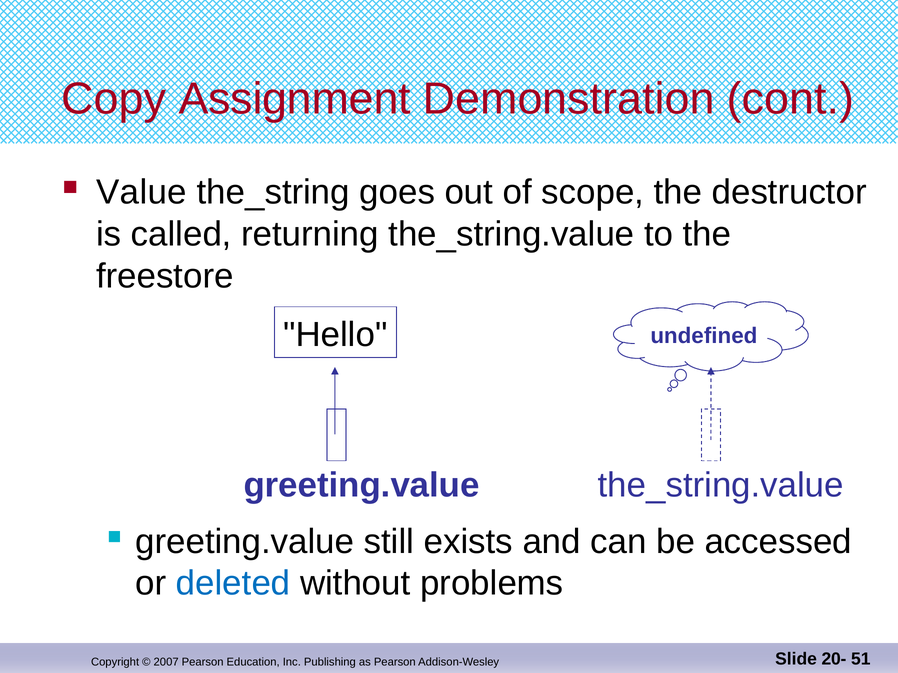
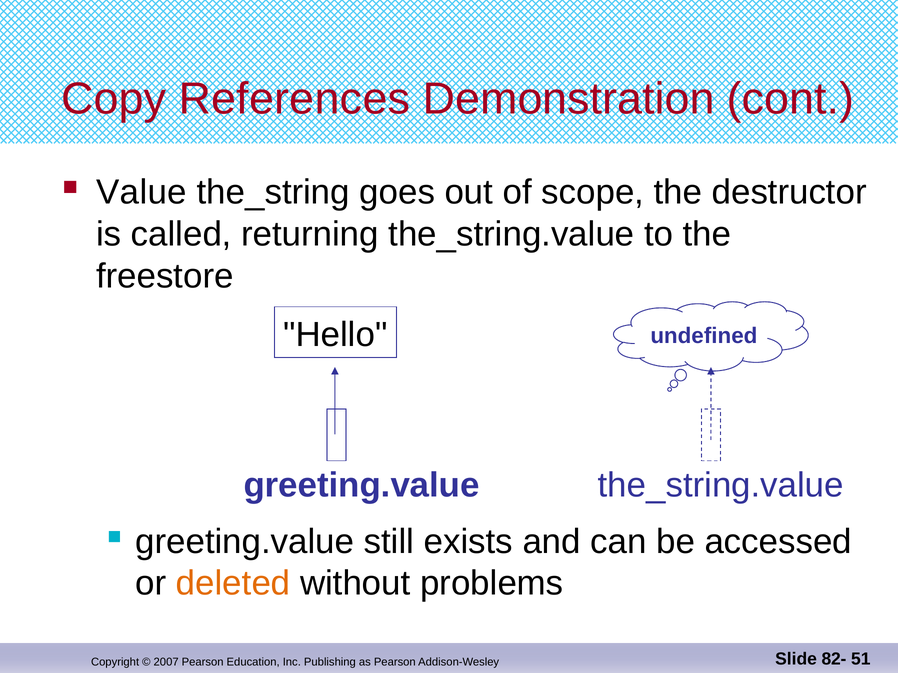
Assignment: Assignment -> References
deleted colour: blue -> orange
20-: 20- -> 82-
